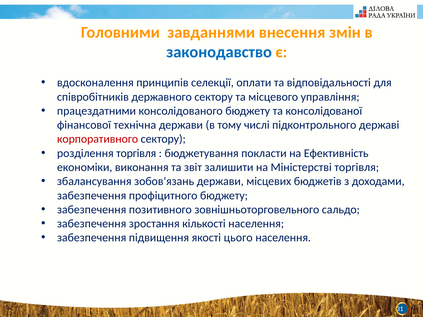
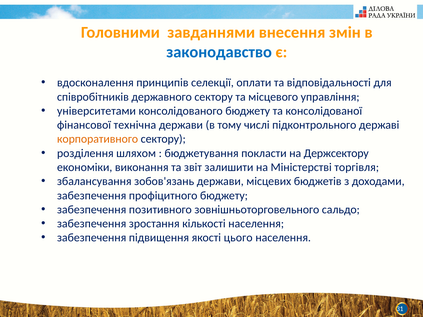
працездатними: працездатними -> університетами
корпоративного colour: red -> orange
розділення торгівля: торгівля -> шляхом
Ефективність: Ефективність -> Держсектору
